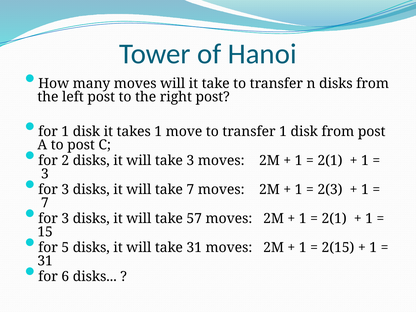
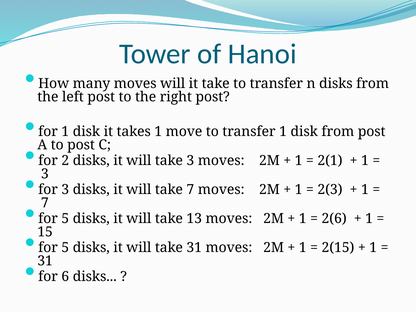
3 at (65, 219): 3 -> 5
57: 57 -> 13
2(1 at (334, 219): 2(1 -> 2(6
